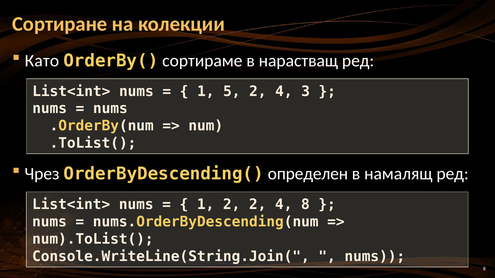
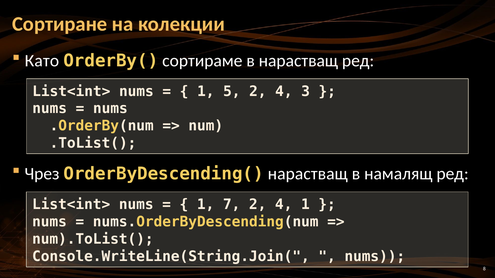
OrderByDescending( определен: определен -> нарастващ
1 2: 2 -> 7
4 8: 8 -> 1
